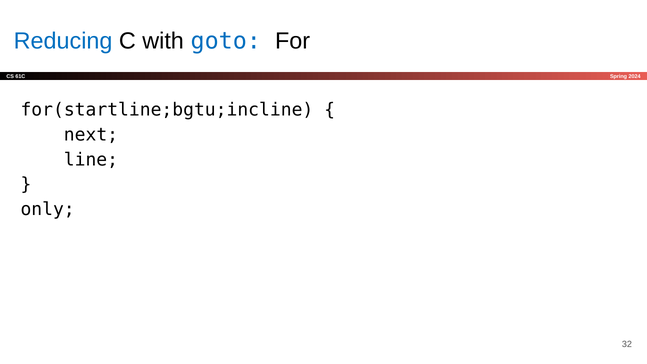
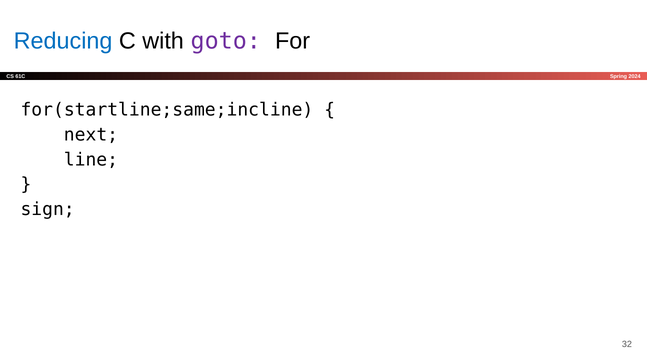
goto colour: blue -> purple
for(startline;bgtu;incline: for(startline;bgtu;incline -> for(startline;same;incline
only: only -> sign
